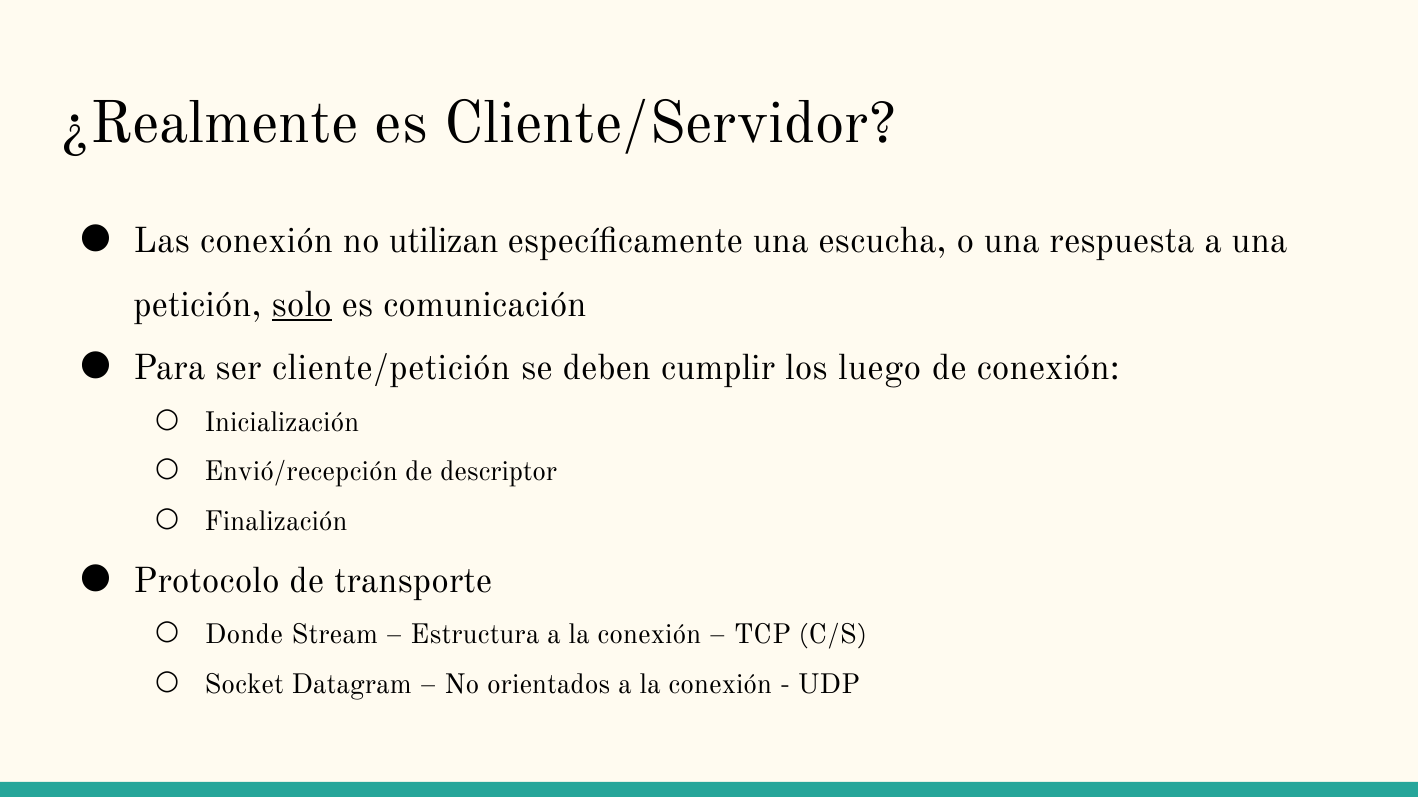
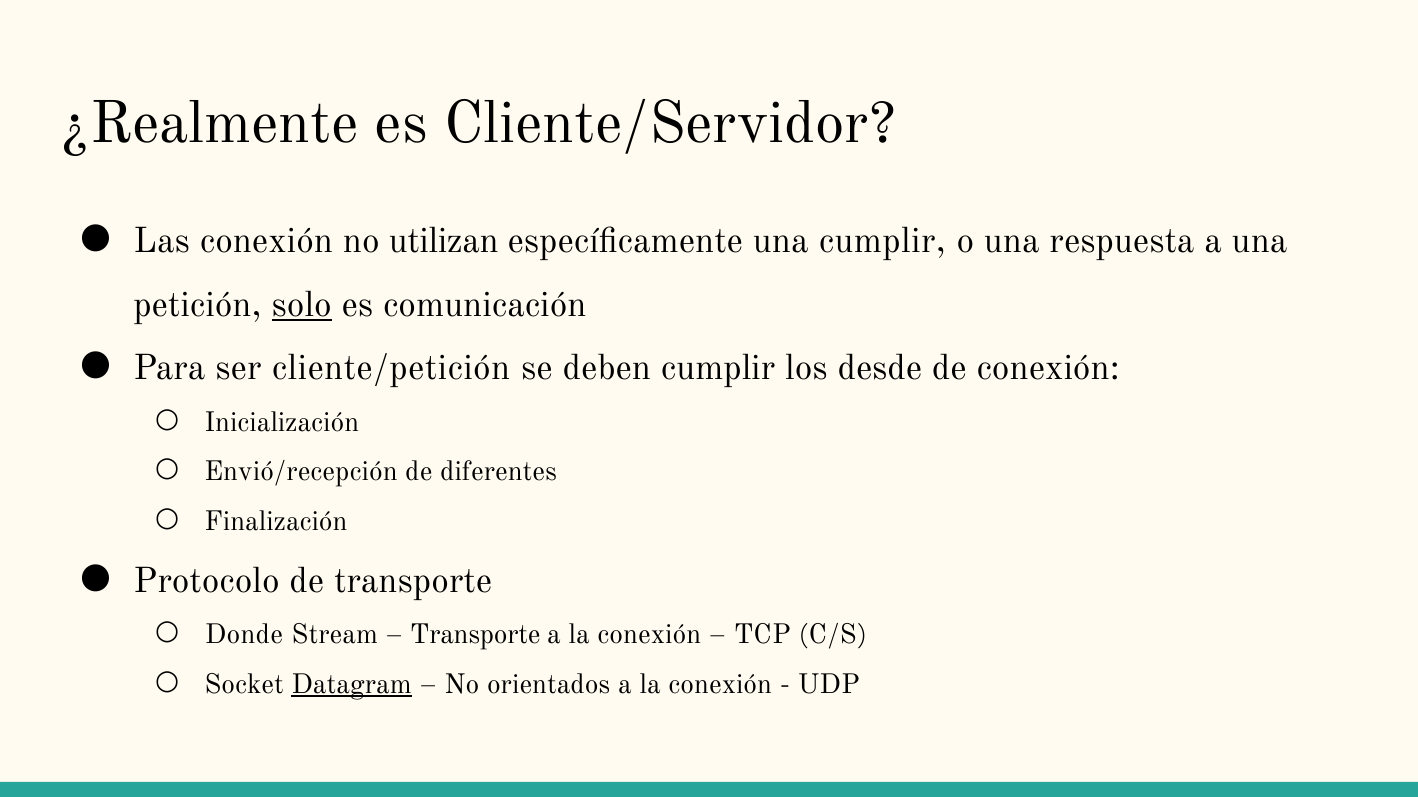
una escucha: escucha -> cumplir
luego: luego -> desde
descriptor: descriptor -> diferentes
Estructura at (475, 635): Estructura -> Transporte
Datagram underline: none -> present
